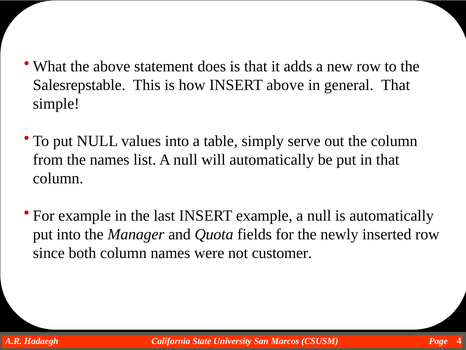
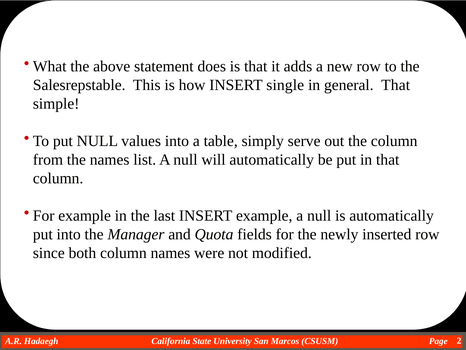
INSERT above: above -> single
customer: customer -> modified
4: 4 -> 2
